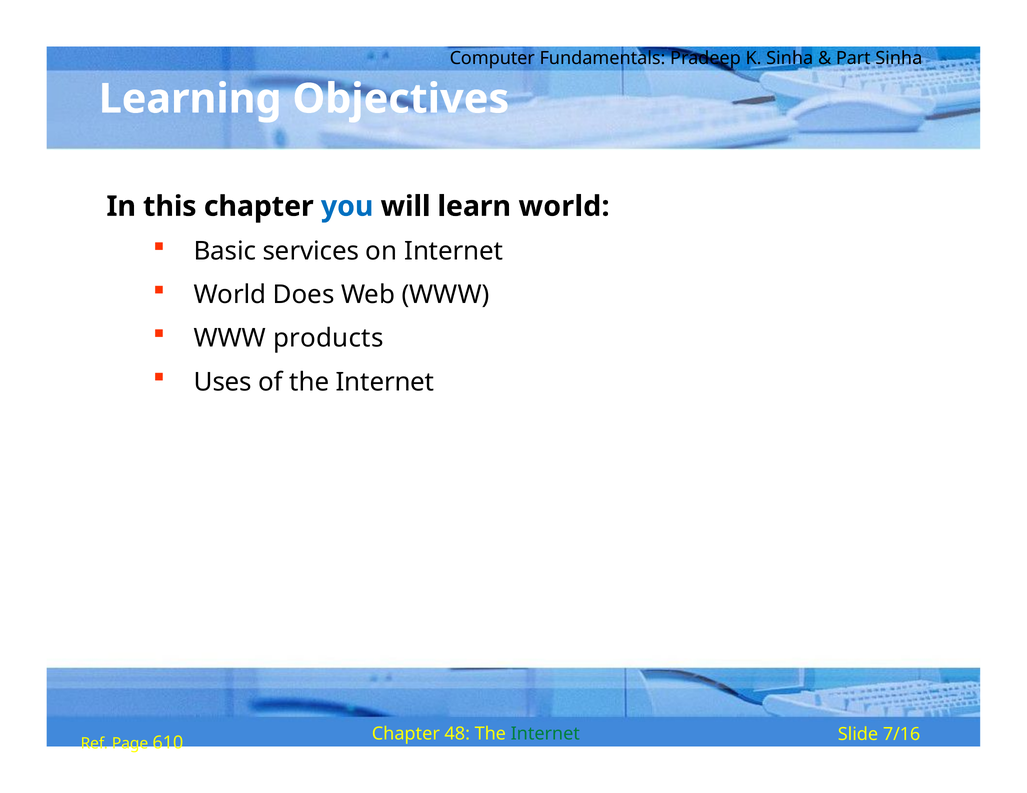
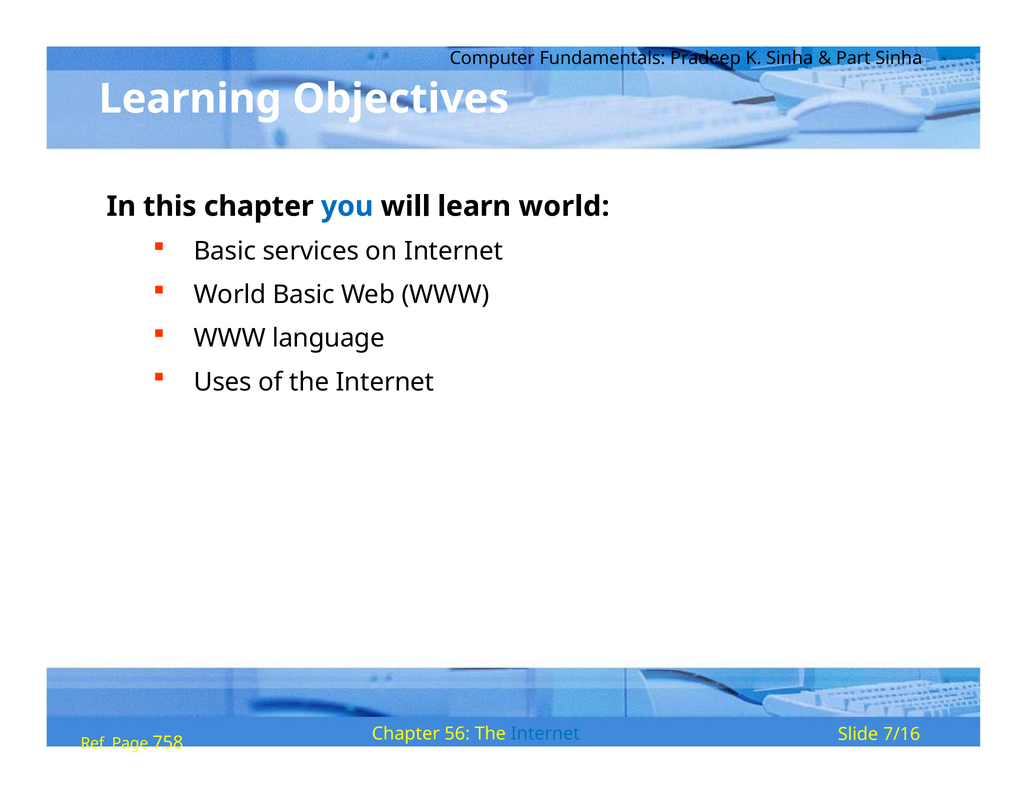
World Does: Does -> Basic
products: products -> language
48: 48 -> 56
Internet at (545, 734) colour: green -> blue
610: 610 -> 758
